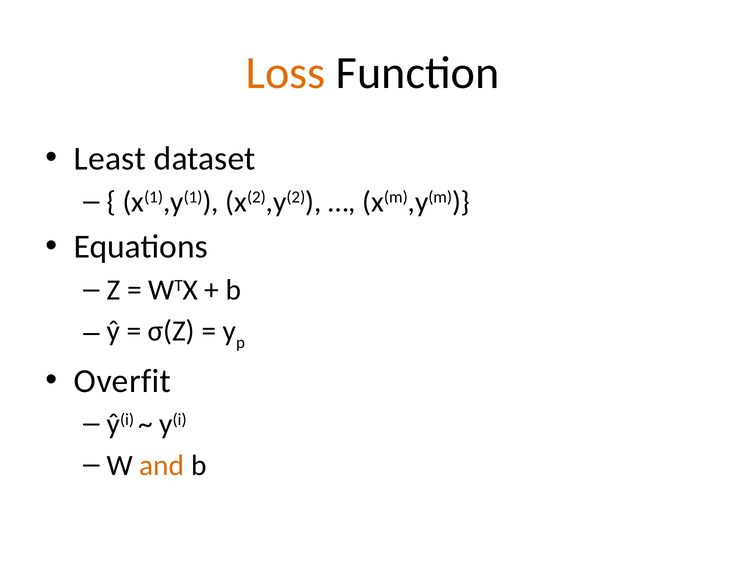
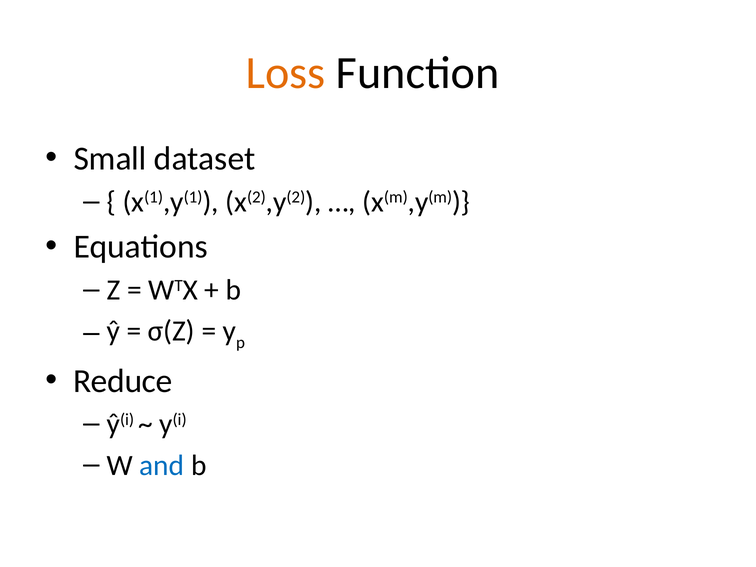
Least: Least -> Small
Overfit: Overfit -> Reduce
and colour: orange -> blue
